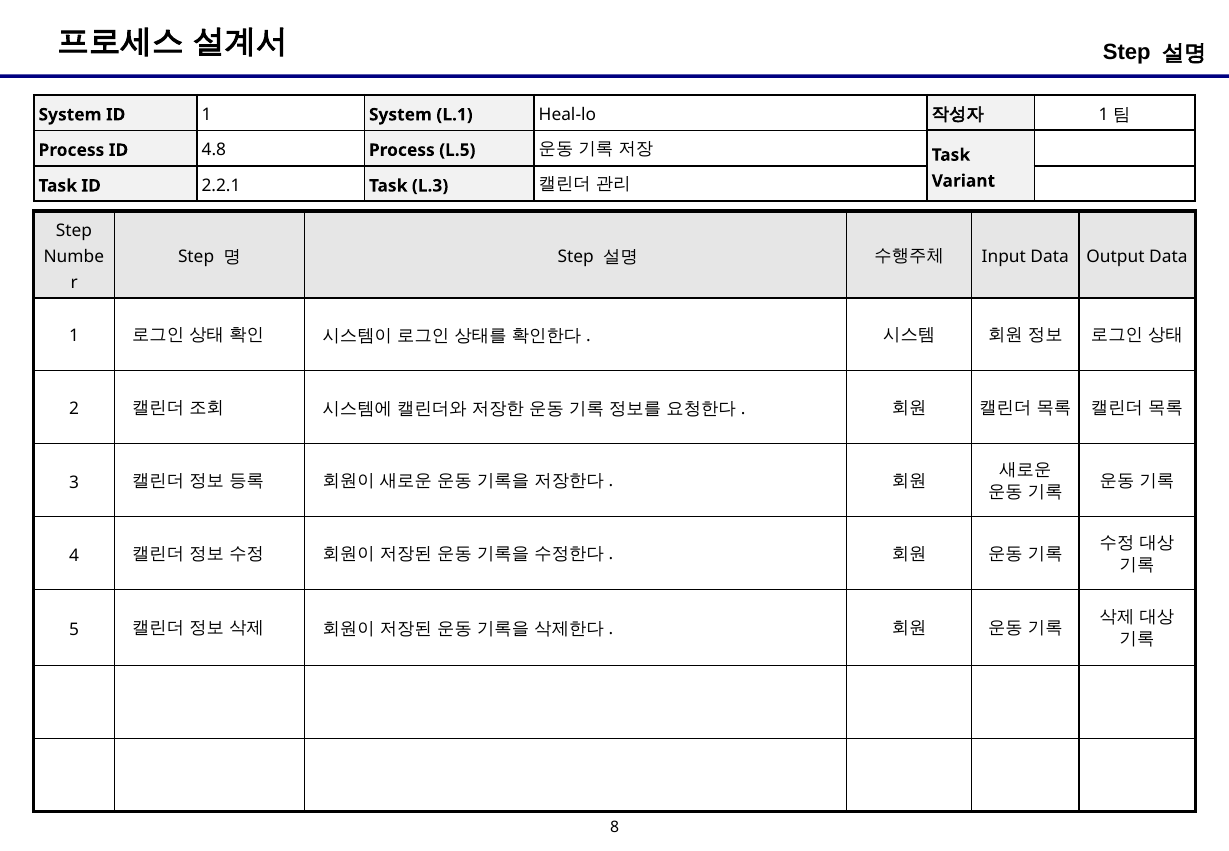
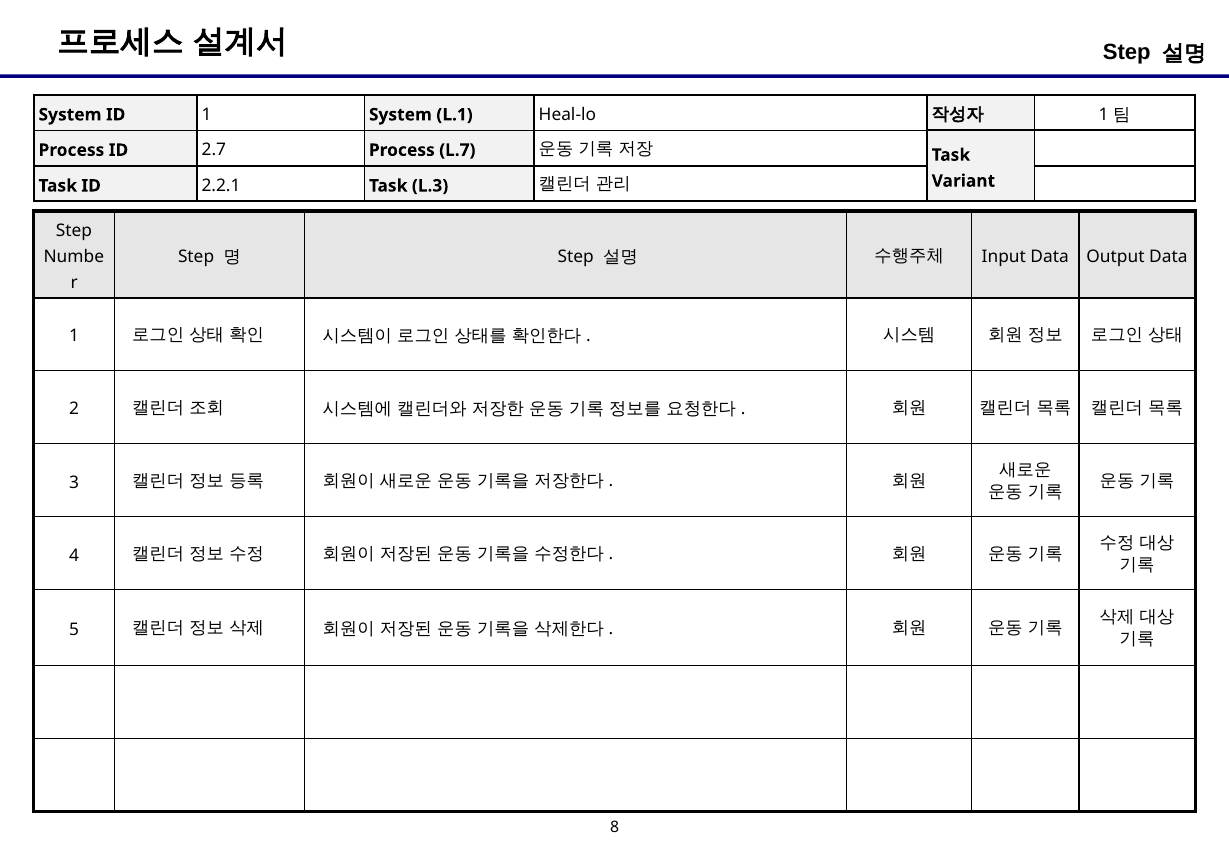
4.8: 4.8 -> 2.7
L.5: L.5 -> L.7
